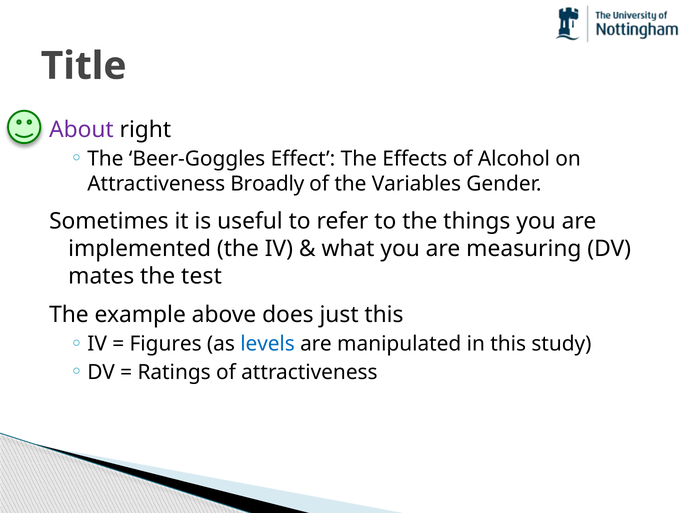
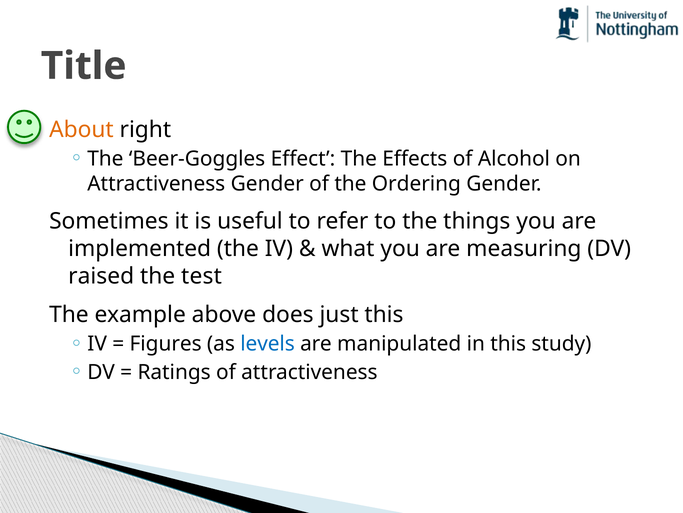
About colour: purple -> orange
Attractiveness Broadly: Broadly -> Gender
Variables: Variables -> Ordering
mates: mates -> raised
